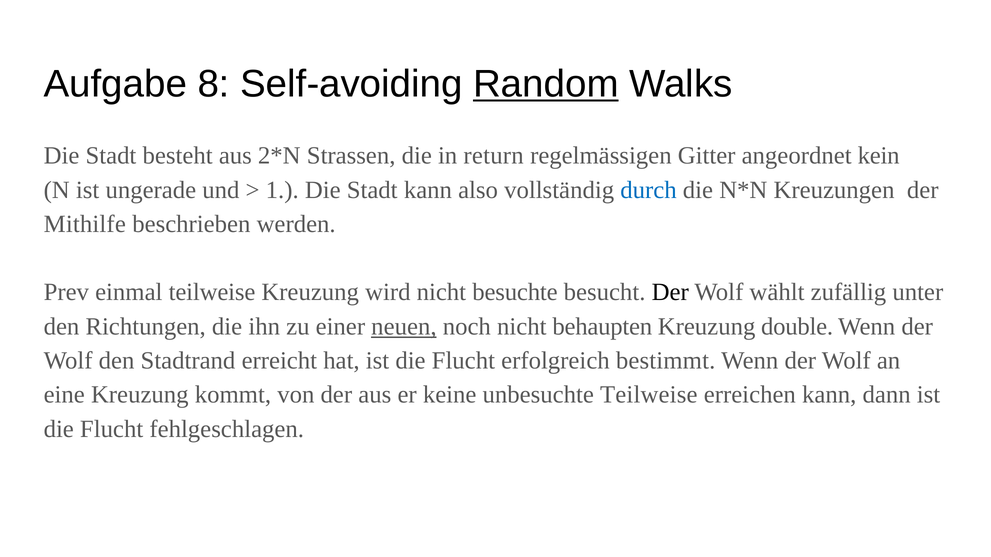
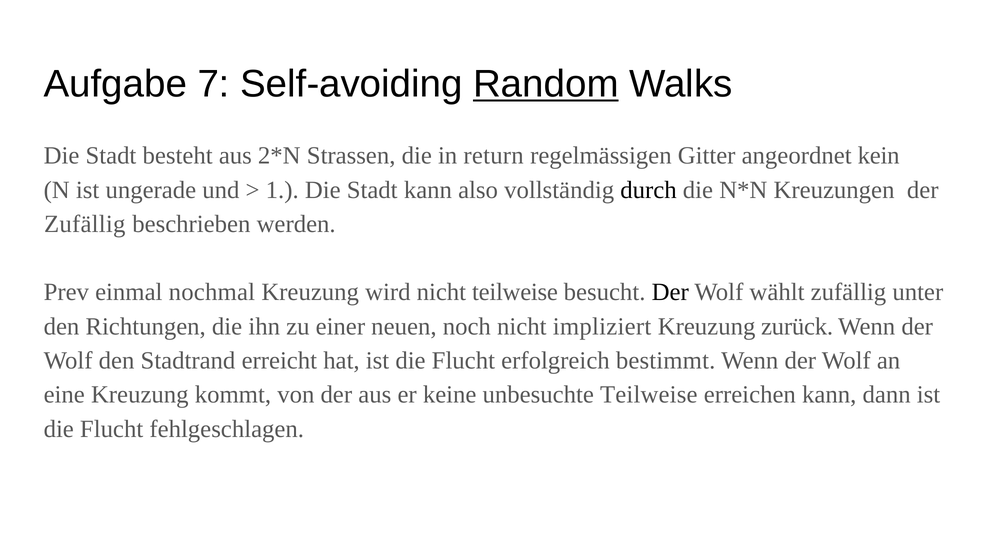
8: 8 -> 7
durch colour: blue -> black
Mithilfe at (85, 224): Mithilfe -> Zufällig
einmal teilweise: teilweise -> nochmal
nicht besuchte: besuchte -> teilweise
neuen underline: present -> none
behaupten: behaupten -> impliziert
double: double -> zurück
